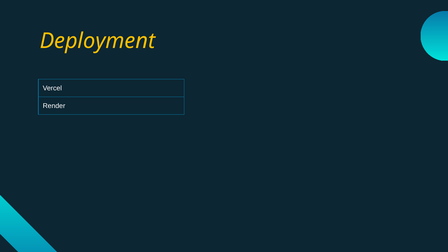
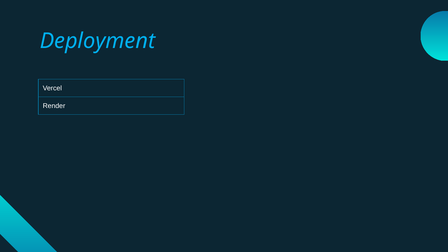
Deployment colour: yellow -> light blue
